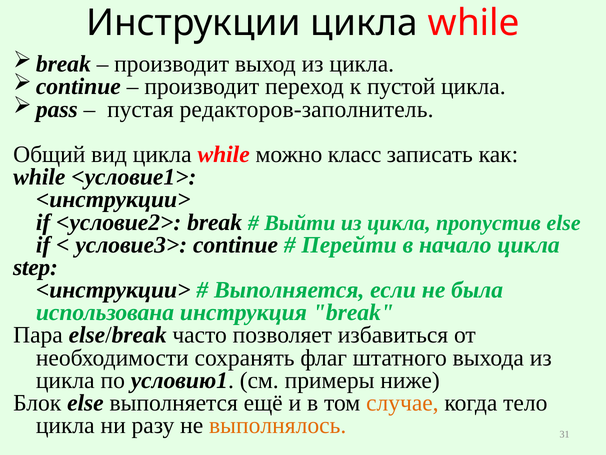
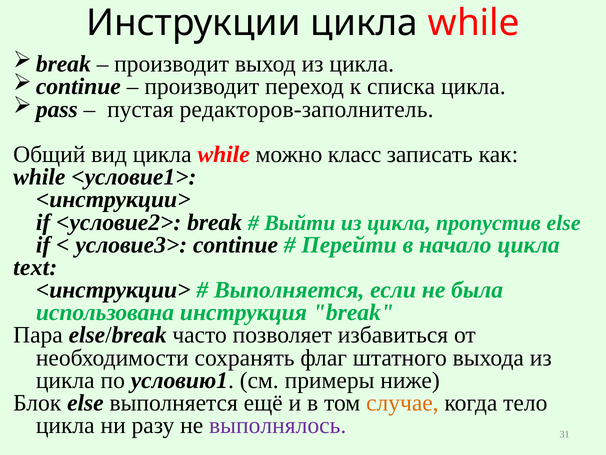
пустой: пустой -> списка
step: step -> text
выполнялось colour: orange -> purple
